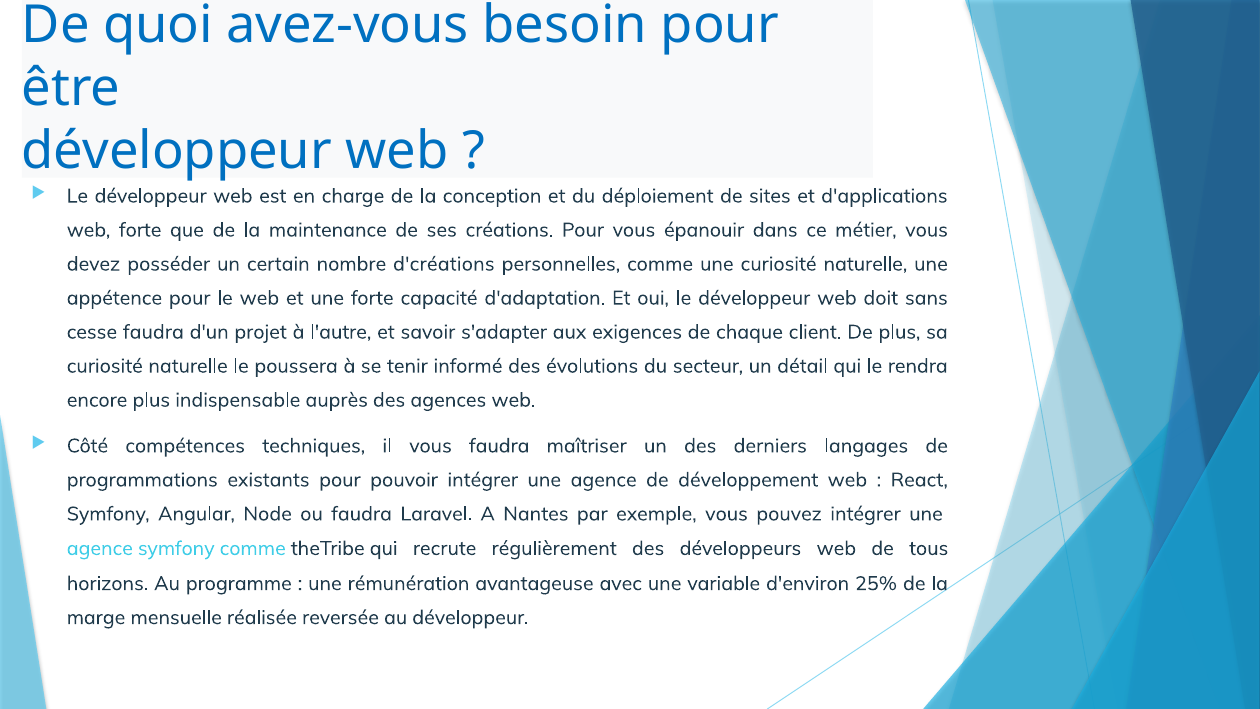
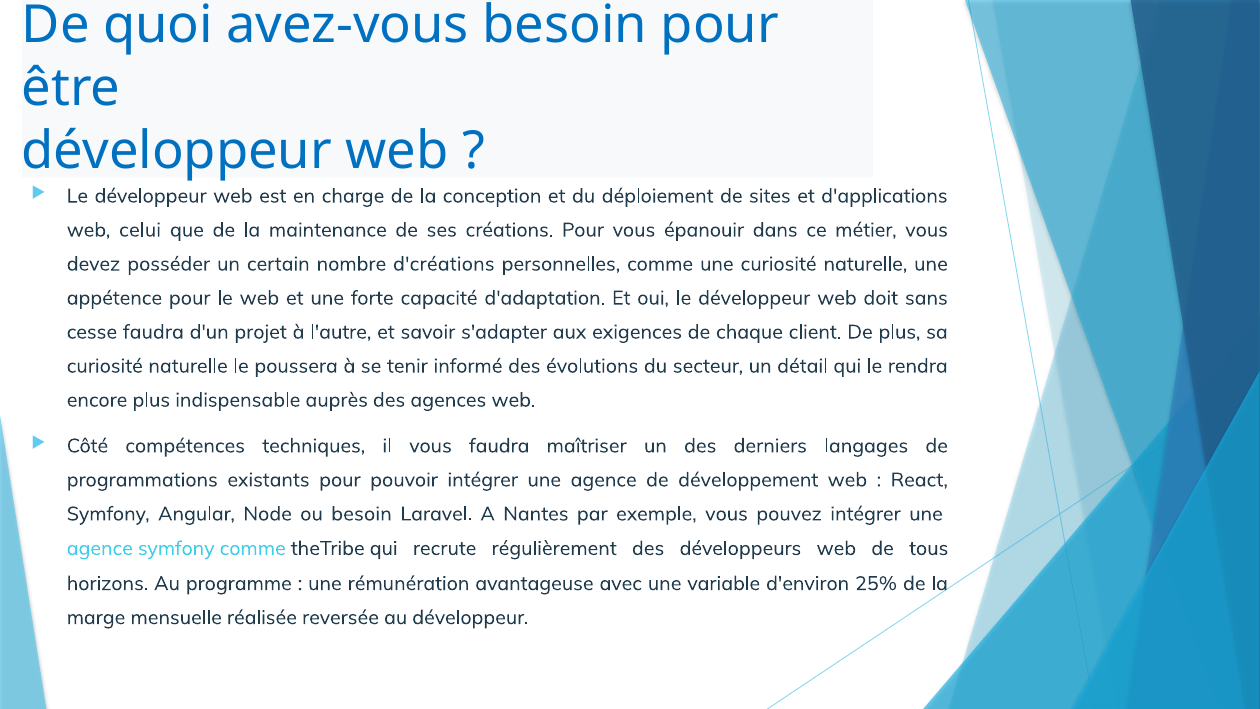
web forte: forte -> celui
ou faudra: faudra -> besoin
